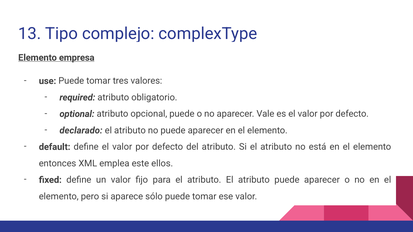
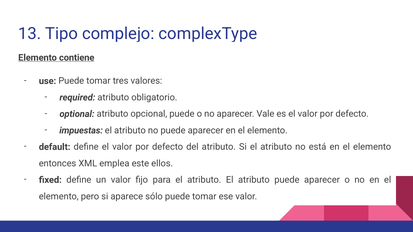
empresa: empresa -> contiene
declarado: declarado -> impuestas
